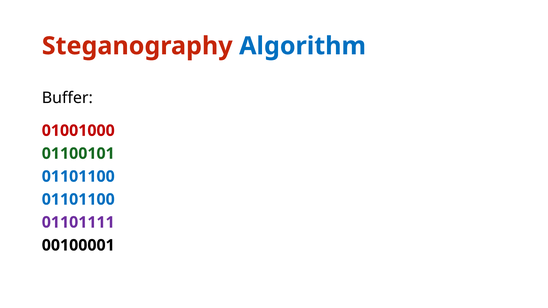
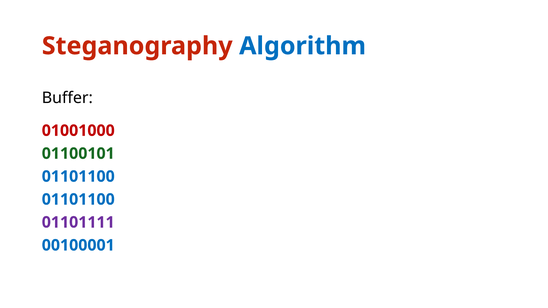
00100001 colour: black -> blue
